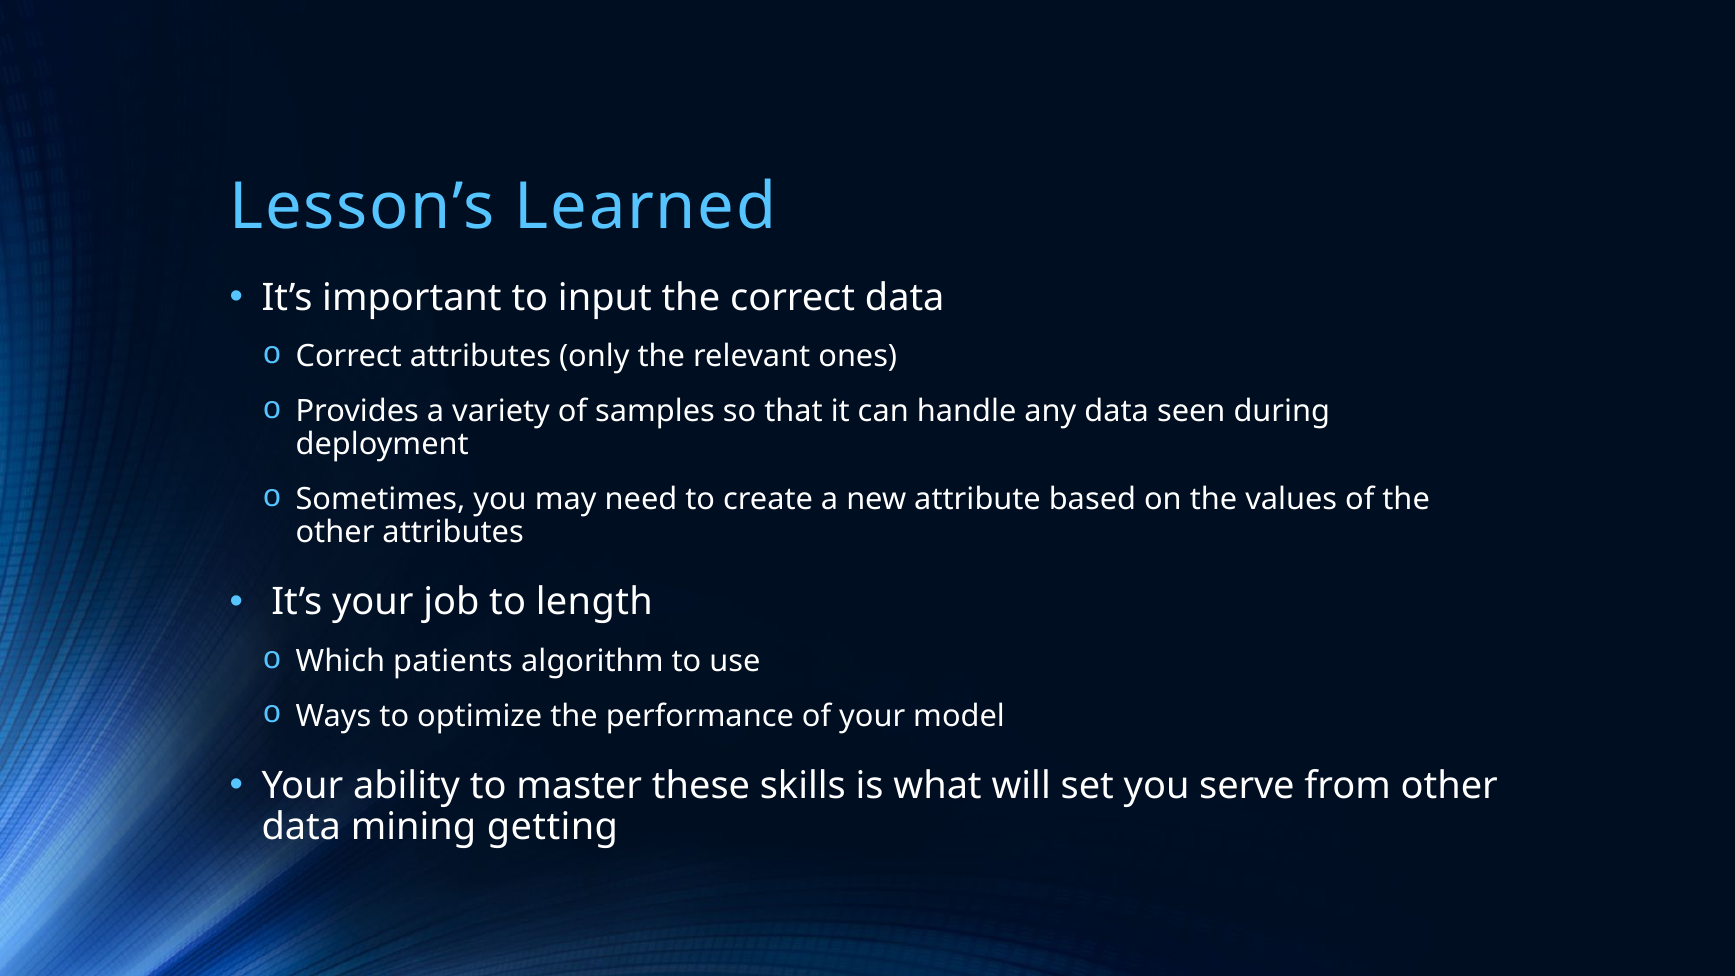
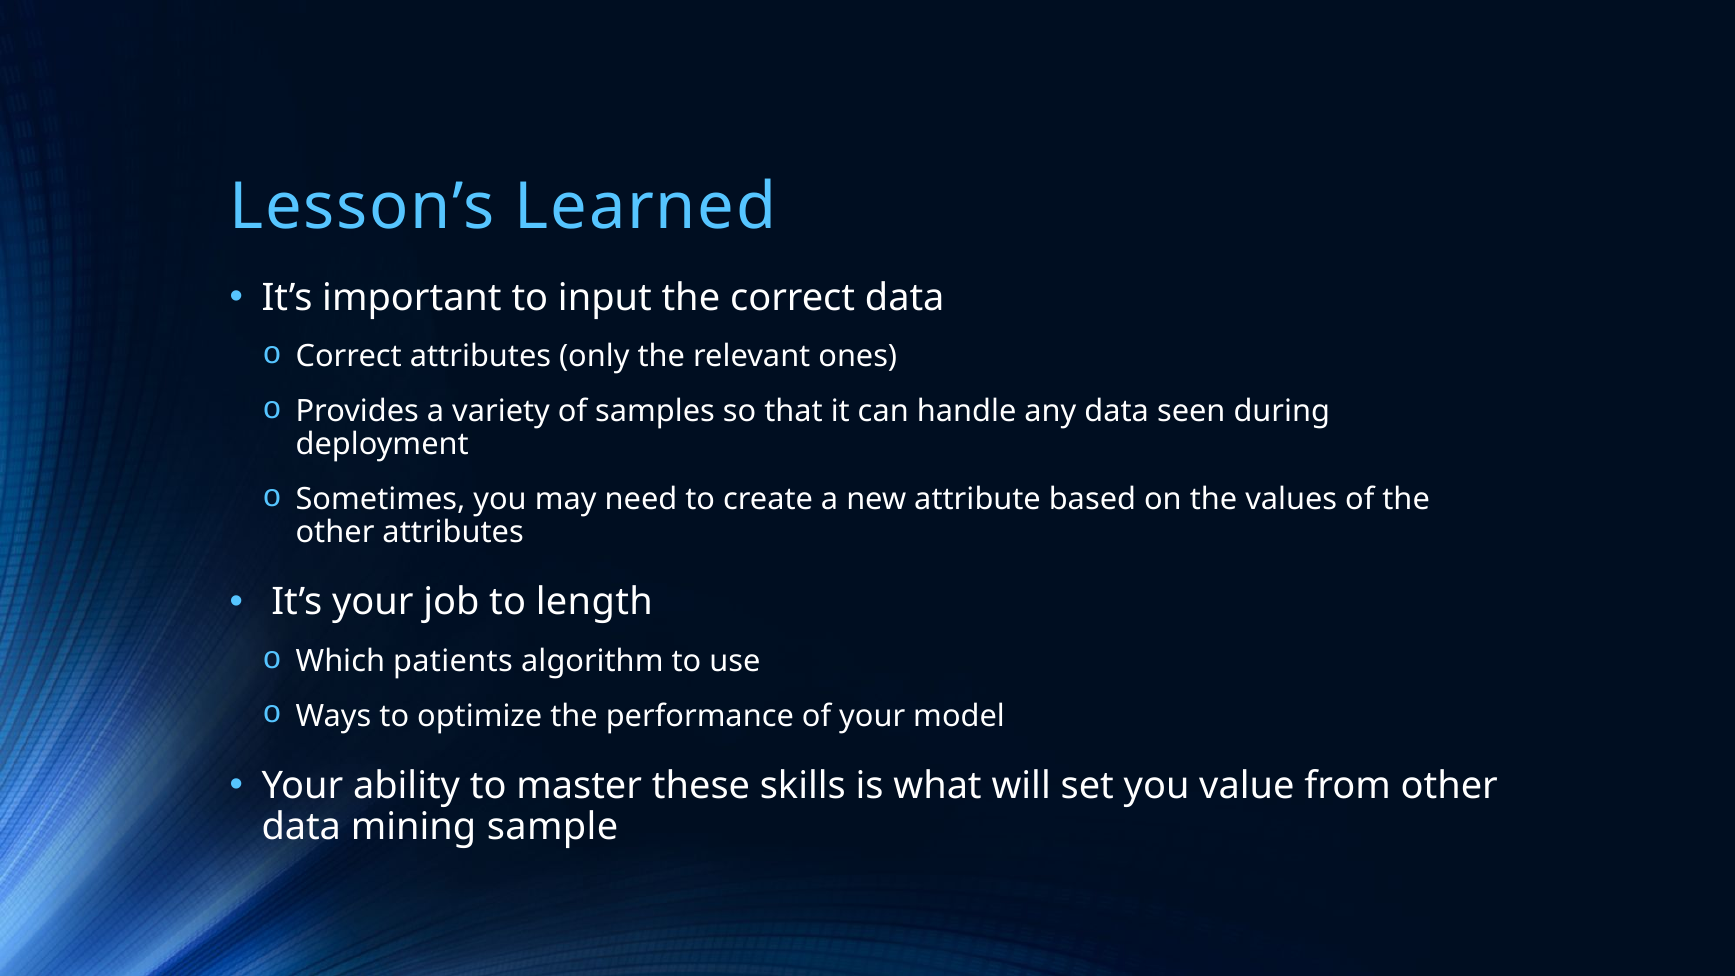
serve: serve -> value
getting: getting -> sample
